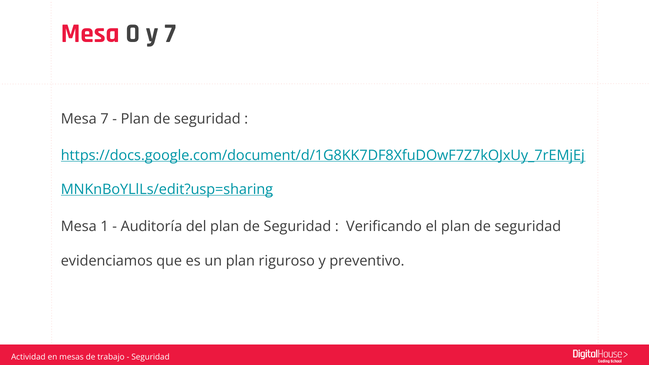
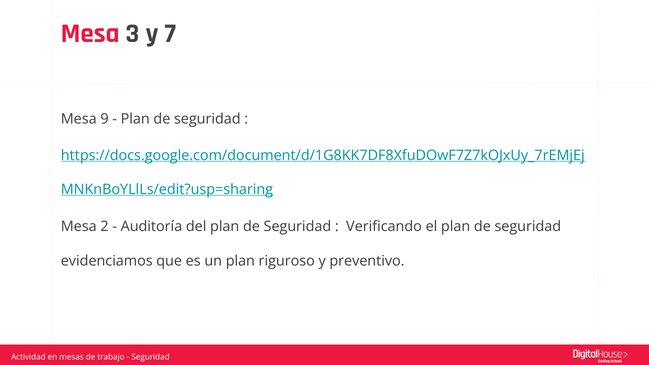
0: 0 -> 3
Mesa 7: 7 -> 9
1: 1 -> 2
